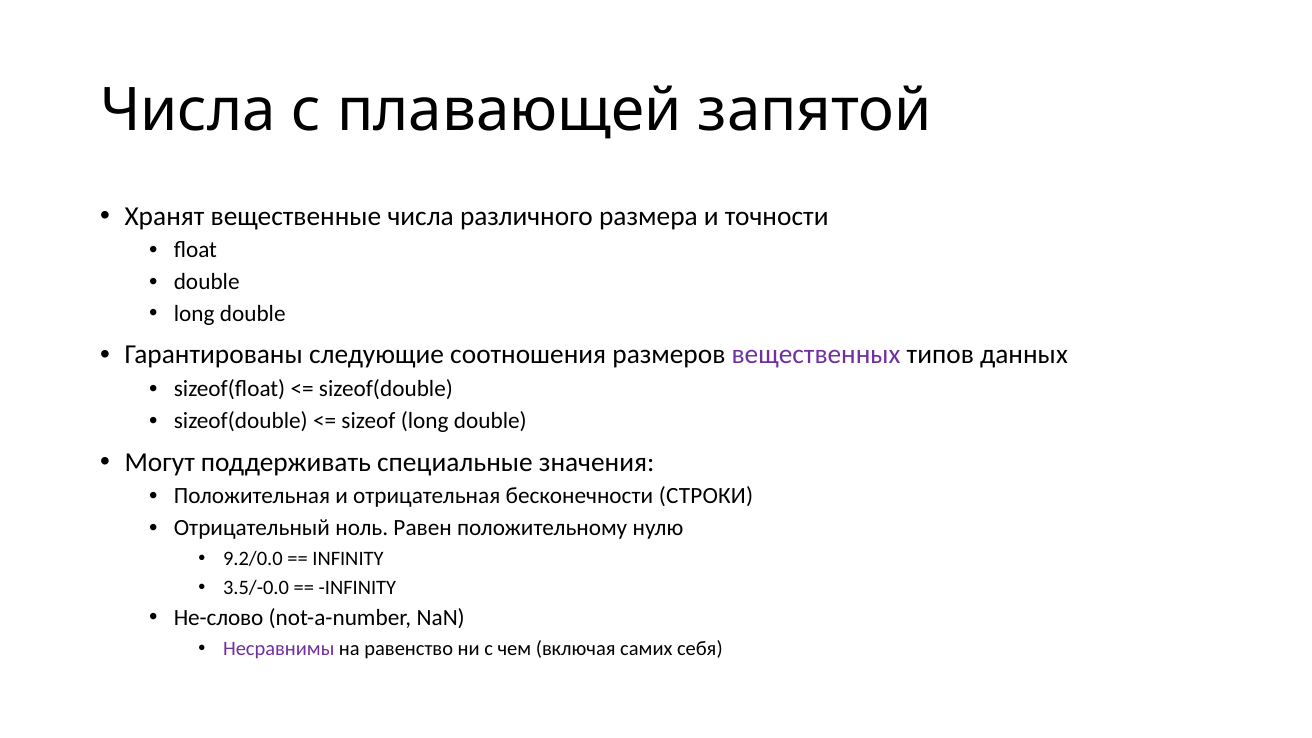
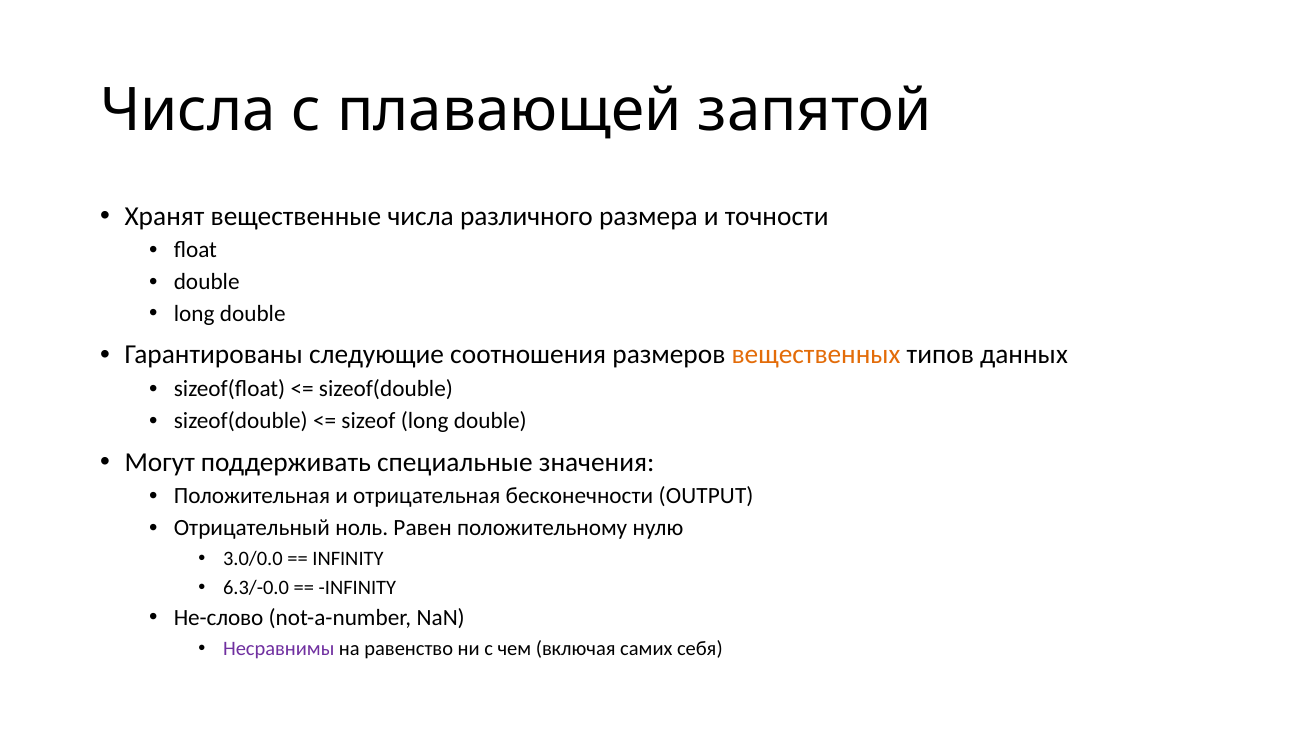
вещественных colour: purple -> orange
СТРОКИ: СТРОКИ -> OUTPUT
9.2/0.0: 9.2/0.0 -> 3.0/0.0
3.5/-0.0: 3.5/-0.0 -> 6.3/-0.0
